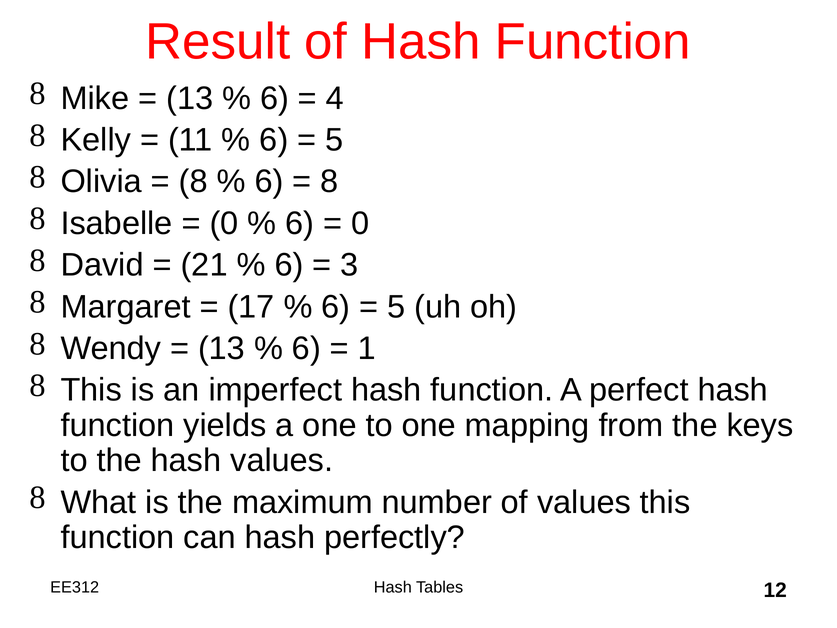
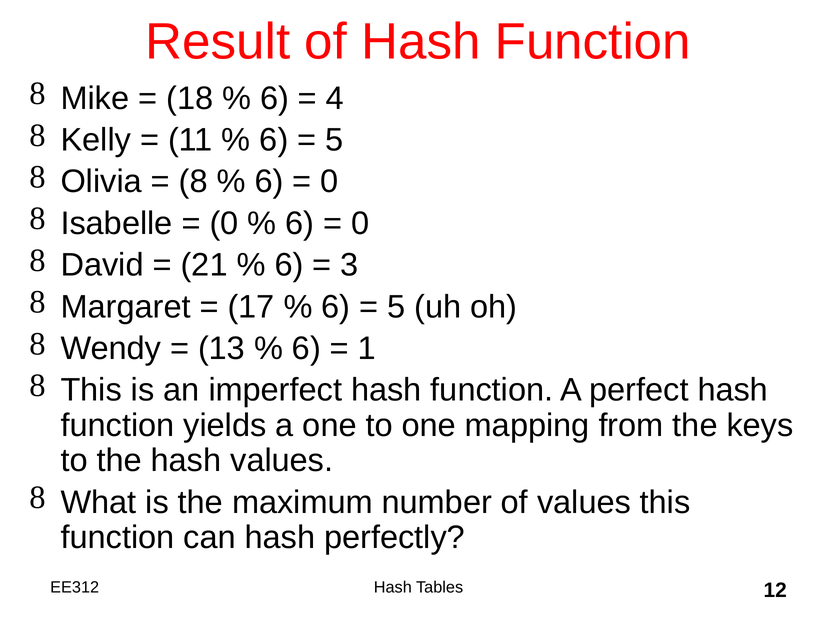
13 at (190, 98): 13 -> 18
8 at (329, 182): 8 -> 0
